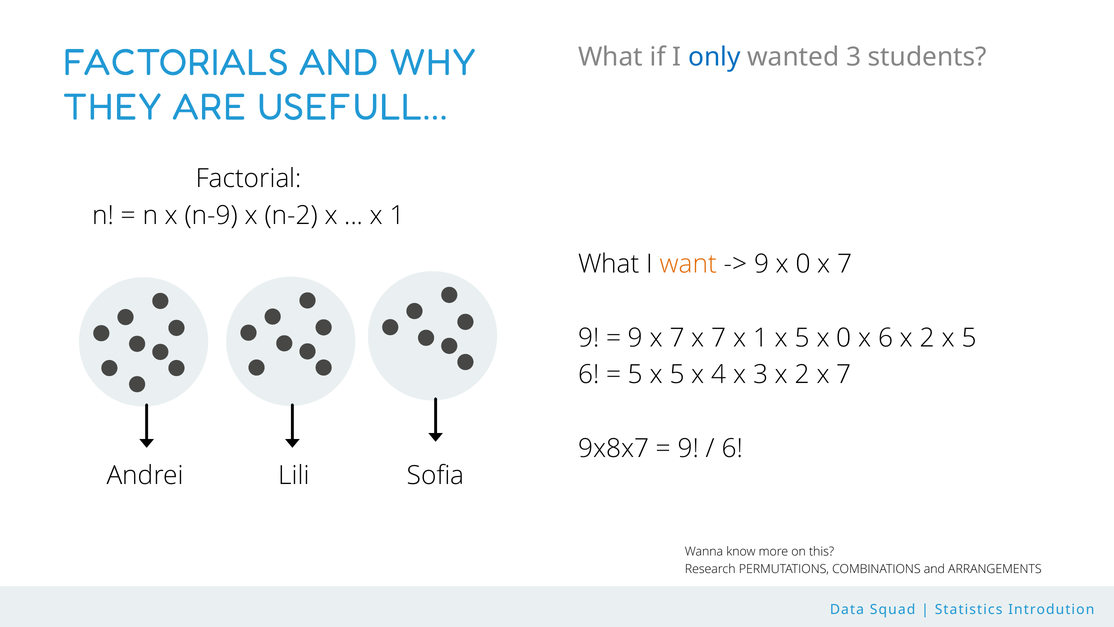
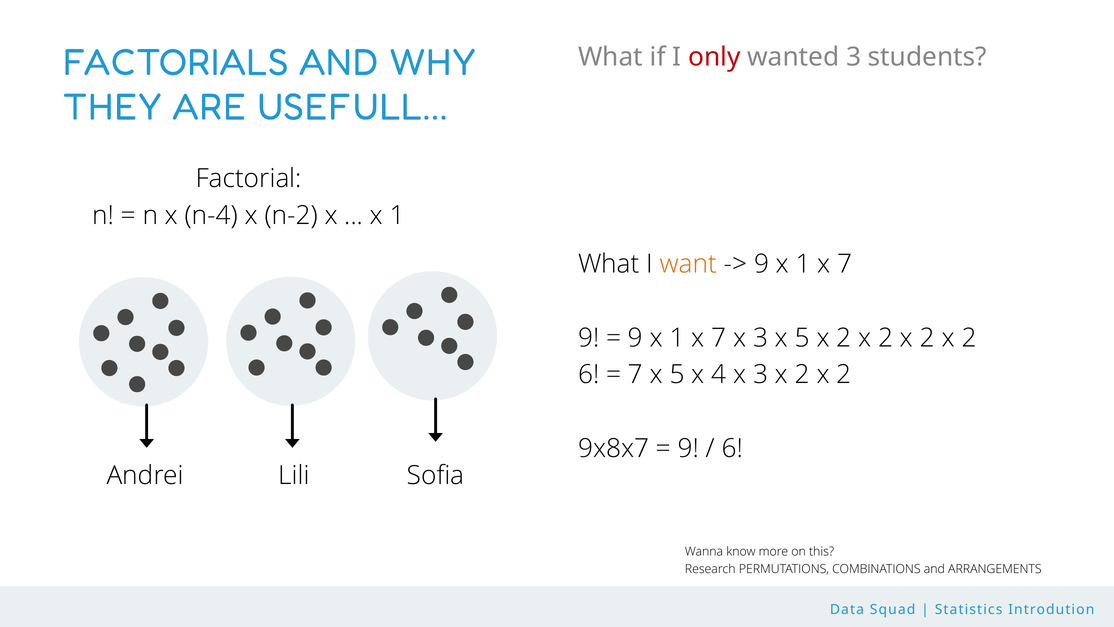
only colour: blue -> red
n-9: n-9 -> n-4
0 at (803, 264): 0 -> 1
7 at (677, 338): 7 -> 1
7 x 1: 1 -> 3
5 x 0: 0 -> 2
6 at (886, 338): 6 -> 2
5 at (969, 338): 5 -> 2
5 at (635, 374): 5 -> 7
7 at (844, 374): 7 -> 2
